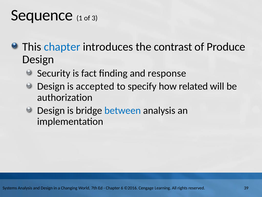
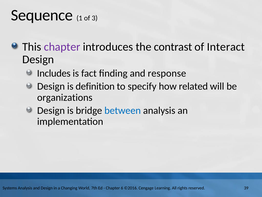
chapter at (62, 47) colour: blue -> purple
Produce: Produce -> Interact
Security: Security -> Includes
accepted: accepted -> definition
authorization: authorization -> organizations
